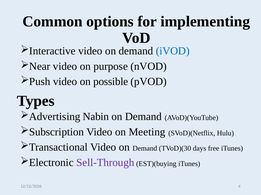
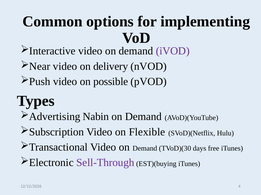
iVOD colour: blue -> purple
purpose: purpose -> delivery
Meeting: Meeting -> Flexible
